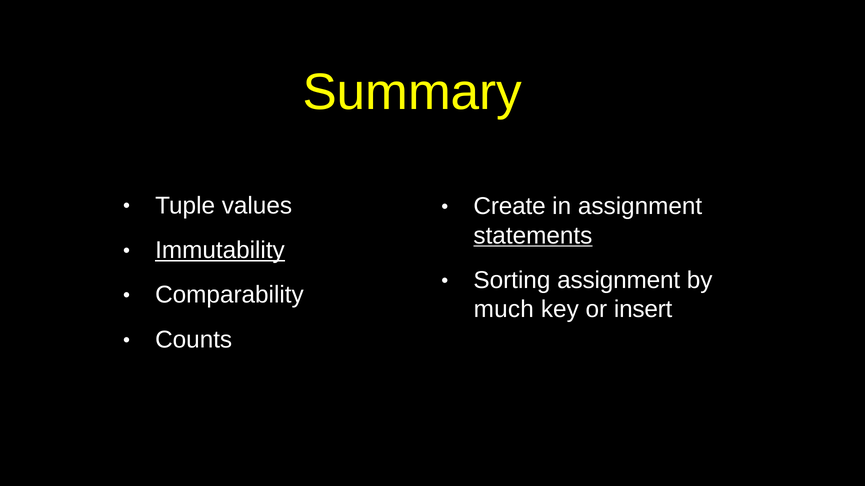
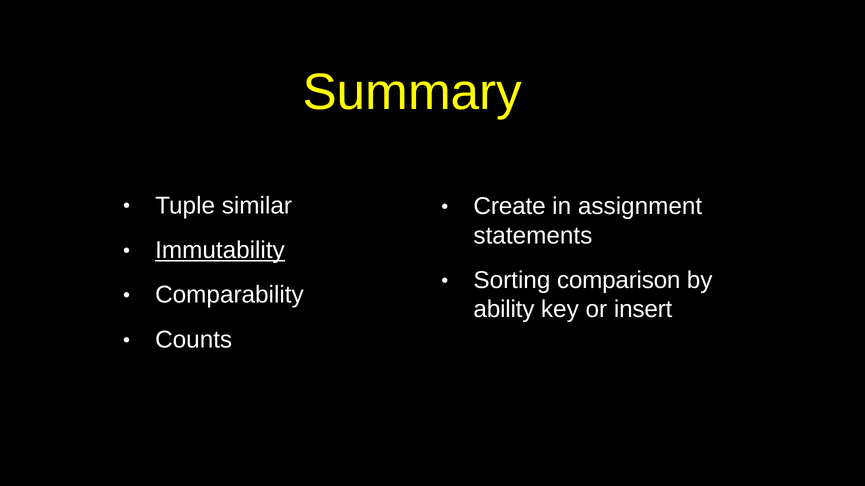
values: values -> similar
statements underline: present -> none
Sorting assignment: assignment -> comparison
much: much -> ability
